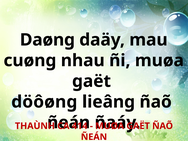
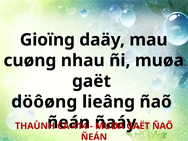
Daøng: Daøng -> Gioïng
